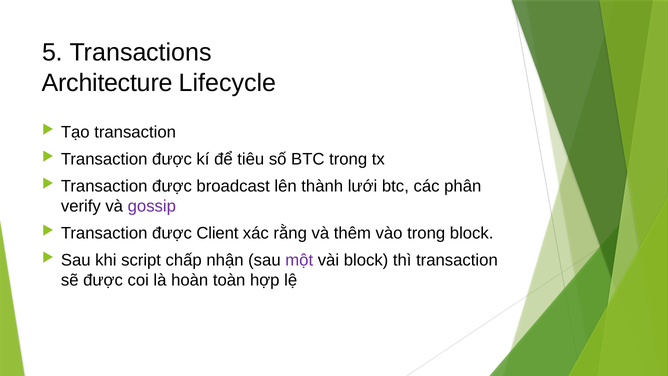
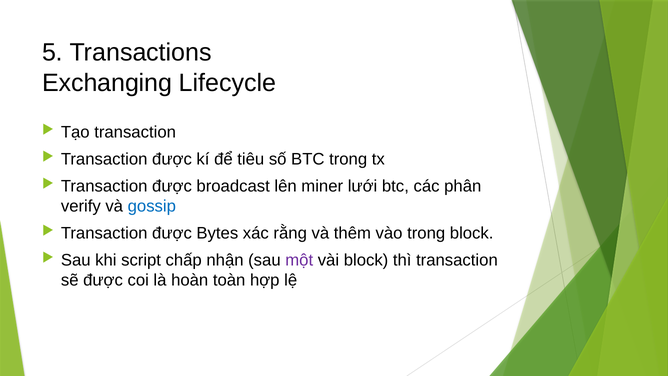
Architecture: Architecture -> Exchanging
thành: thành -> miner
gossip colour: purple -> blue
Client: Client -> Bytes
